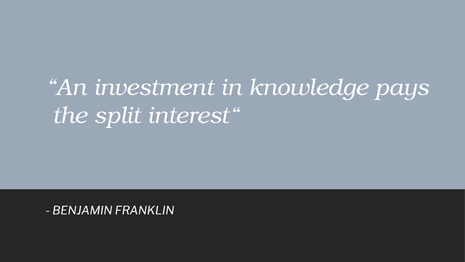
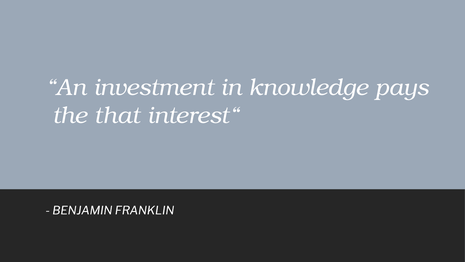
split: split -> that
